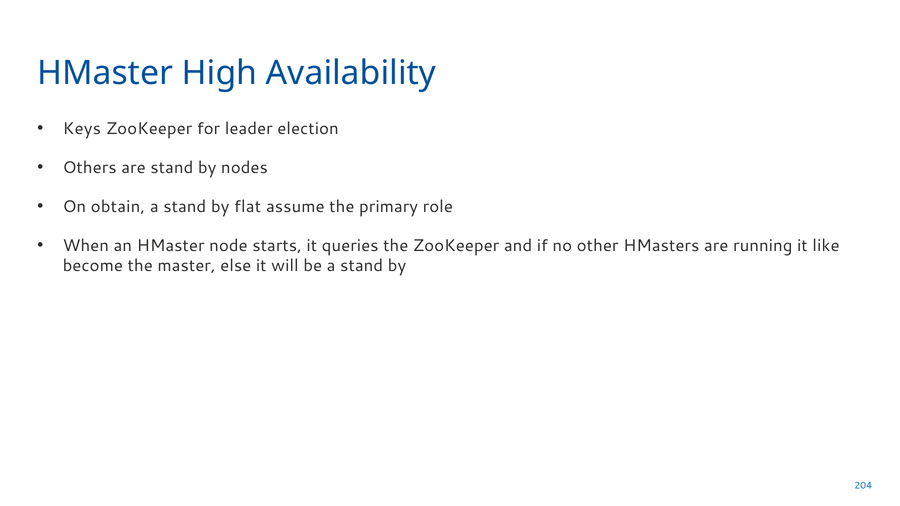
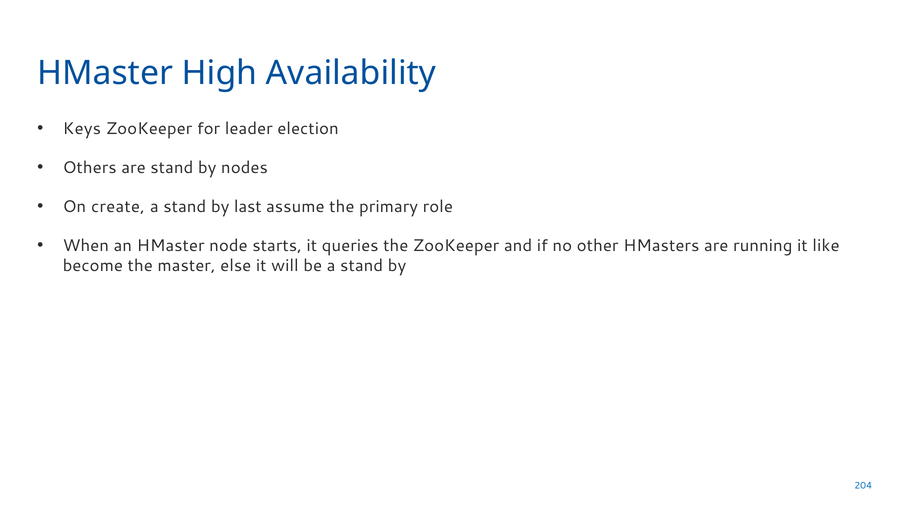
obtain: obtain -> create
flat: flat -> last
